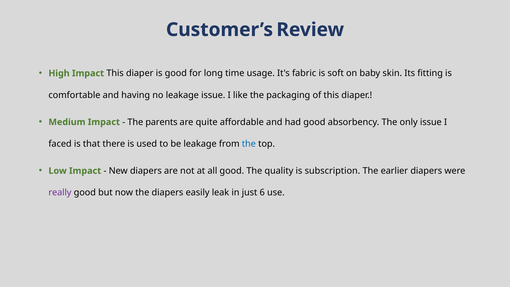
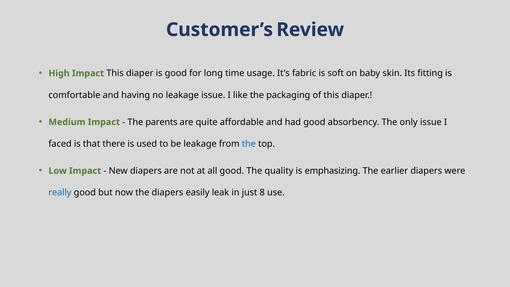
subscription: subscription -> emphasizing
really colour: purple -> blue
6: 6 -> 8
